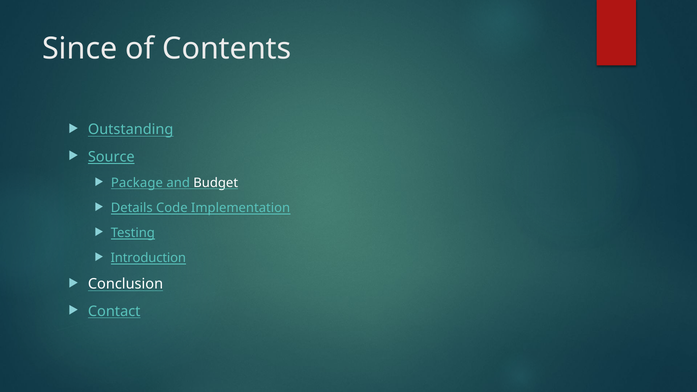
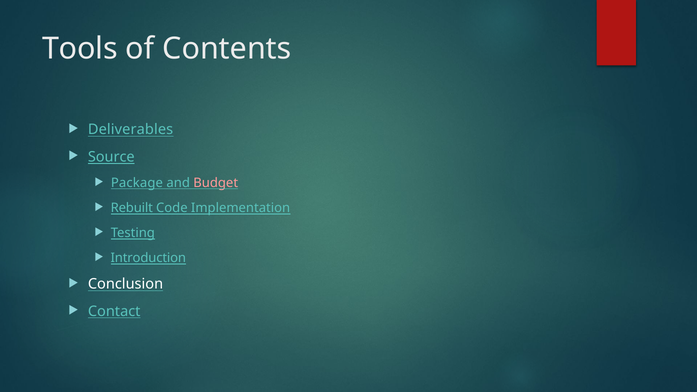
Since: Since -> Tools
Outstanding: Outstanding -> Deliverables
Budget colour: white -> pink
Details: Details -> Rebuilt
